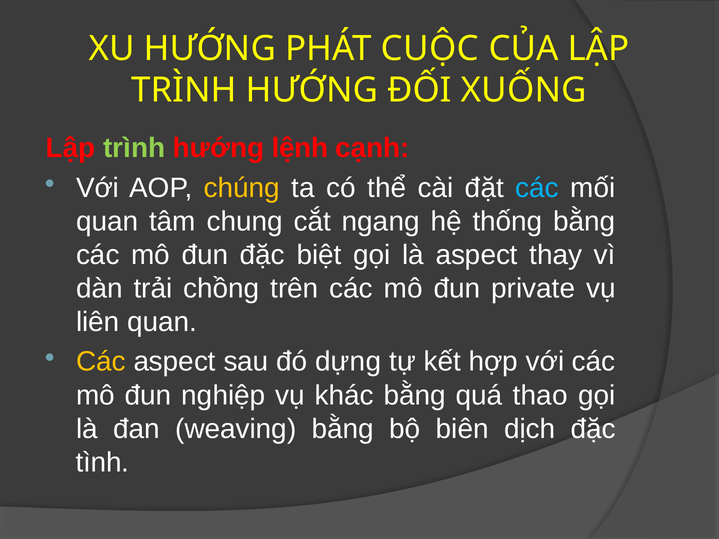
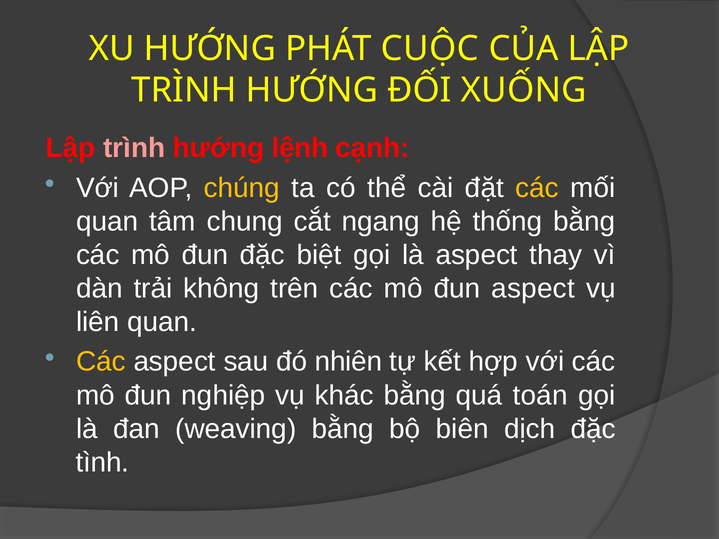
trình at (134, 148) colour: light green -> pink
các at (537, 188) colour: light blue -> yellow
chồng: chồng -> không
đun private: private -> aspect
dựng: dựng -> nhiên
thao: thao -> toán
